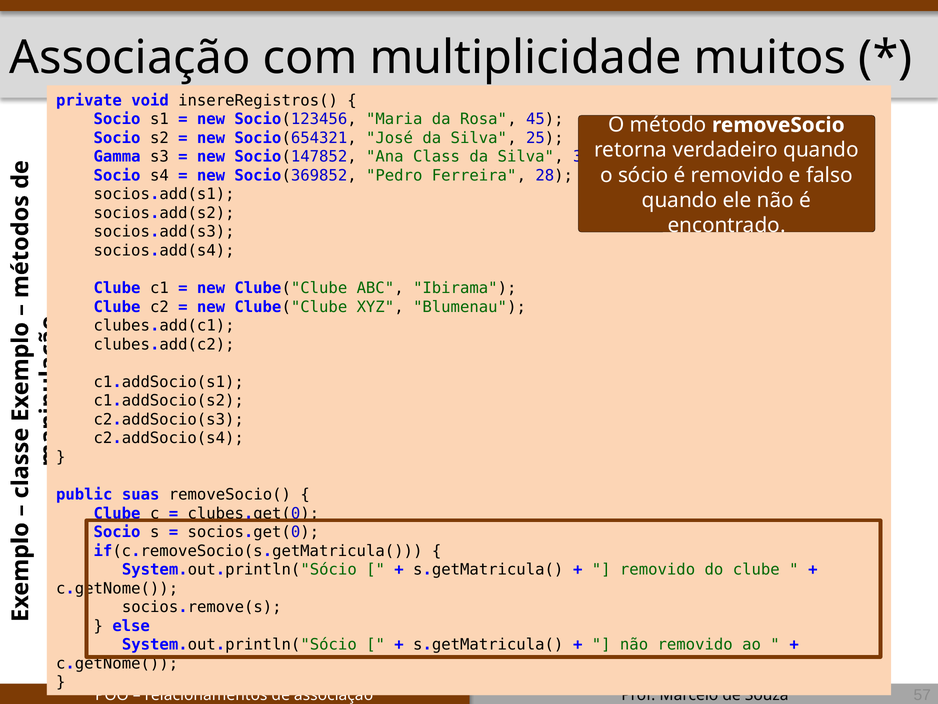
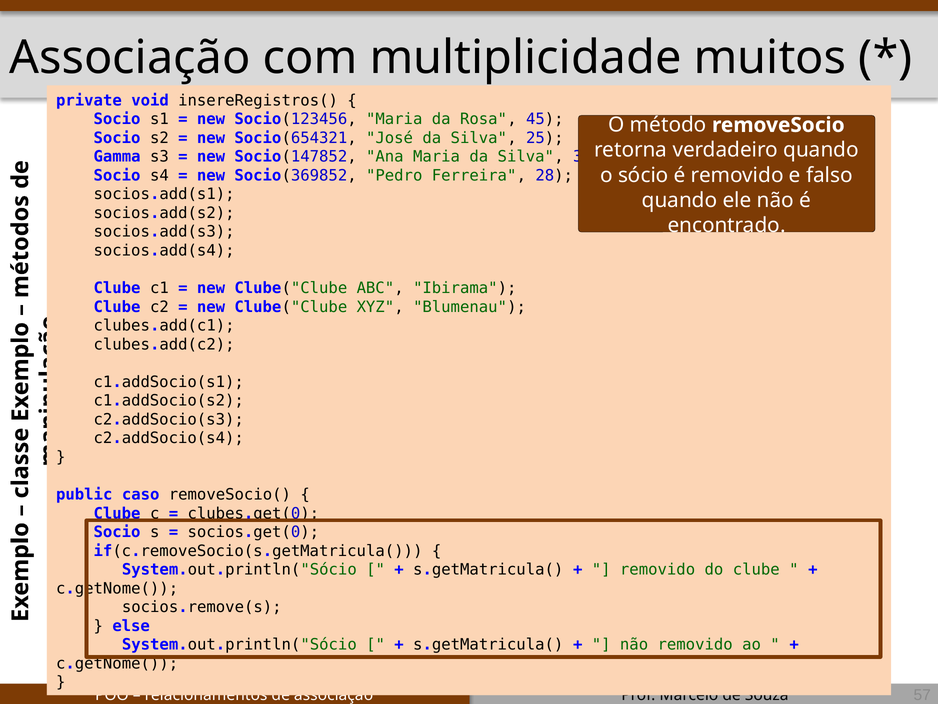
Ana Class: Class -> Maria
suas: suas -> caso
